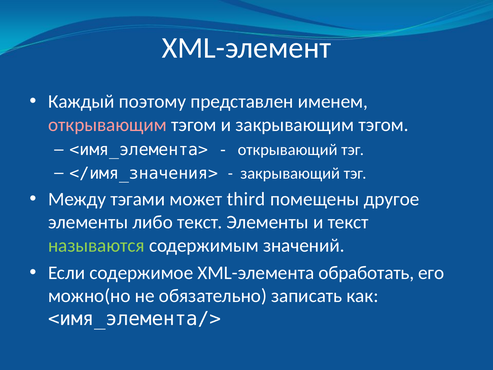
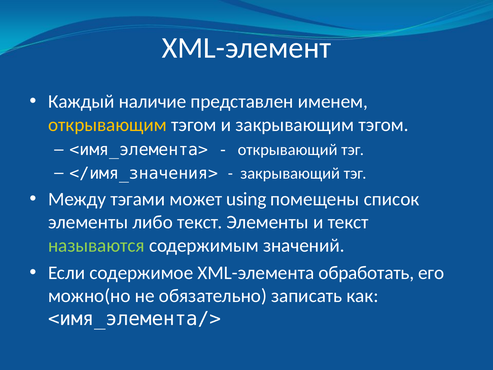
поэтому: поэтому -> наличие
открывающим colour: pink -> yellow
third: third -> using
другое: другое -> список
